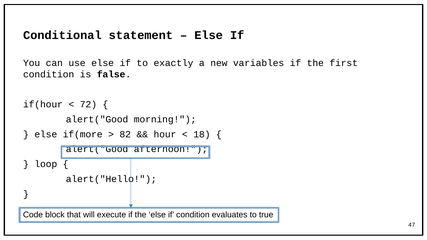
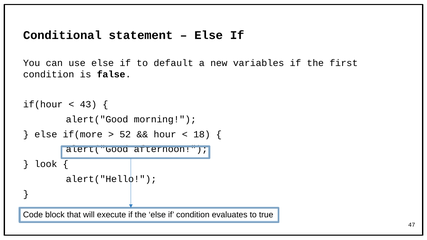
exactly: exactly -> default
72: 72 -> 43
82: 82 -> 52
loop: loop -> look
